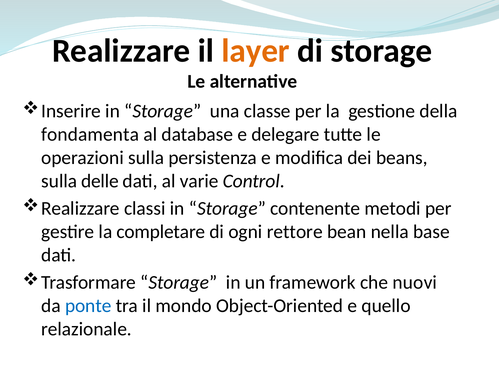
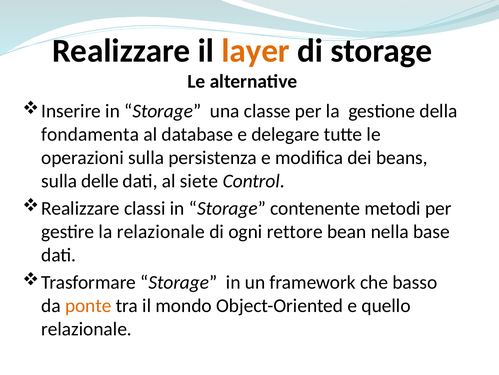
varie: varie -> siete
la completare: completare -> relazionale
nuovi: nuovi -> basso
ponte colour: blue -> orange
